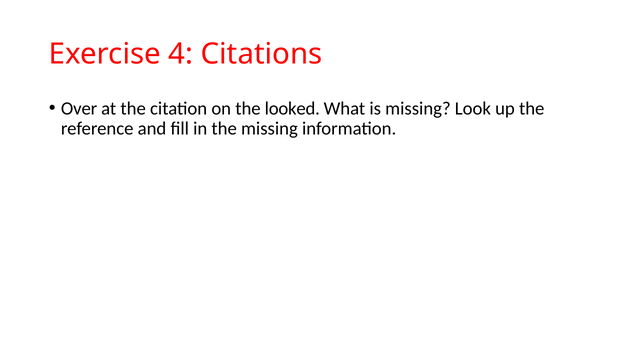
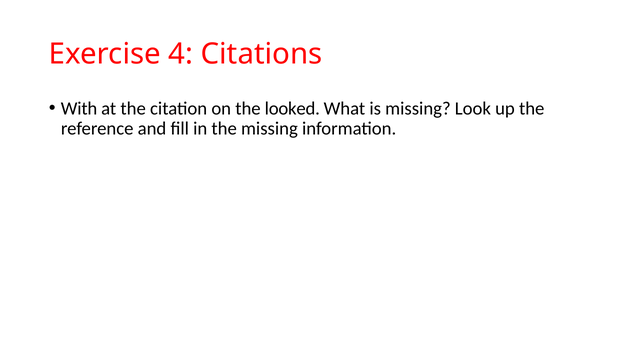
Over: Over -> With
